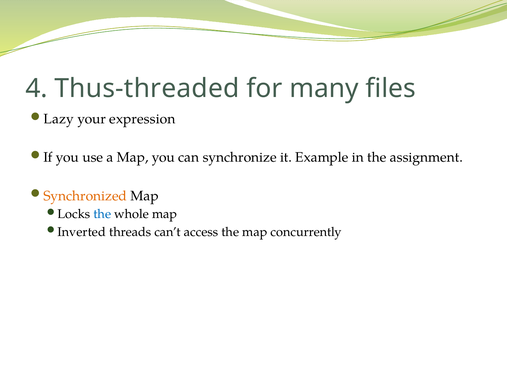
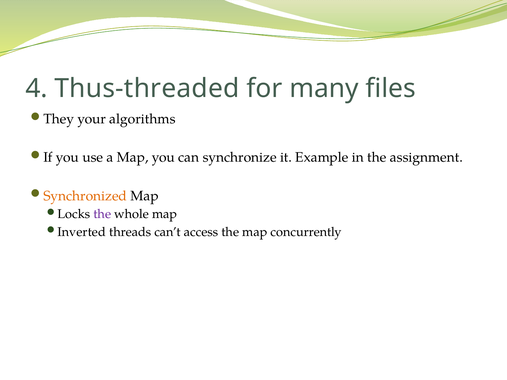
Lazy: Lazy -> They
expression: expression -> algorithms
the at (102, 214) colour: blue -> purple
